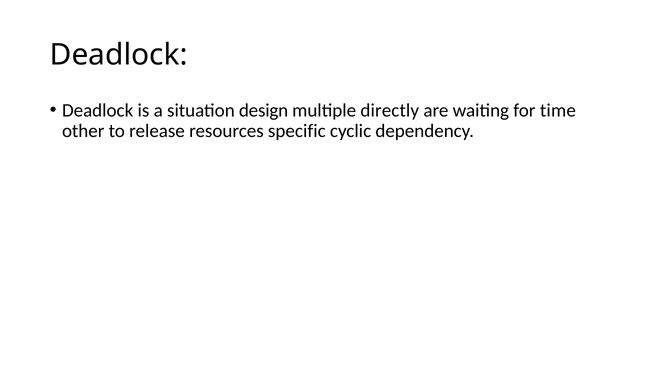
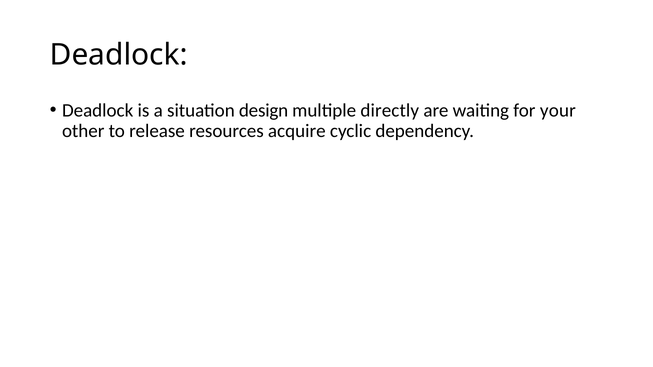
time: time -> your
specific: specific -> acquire
